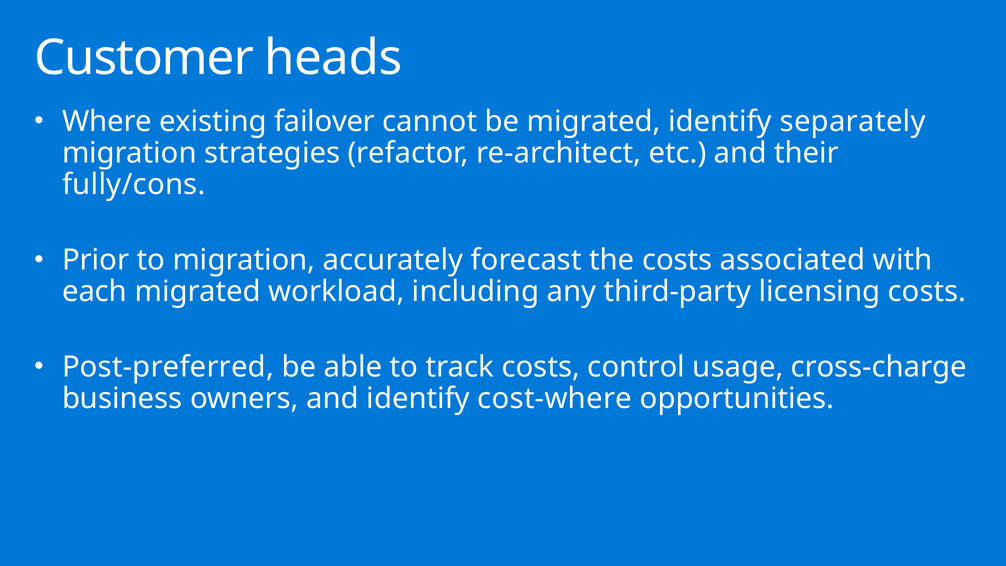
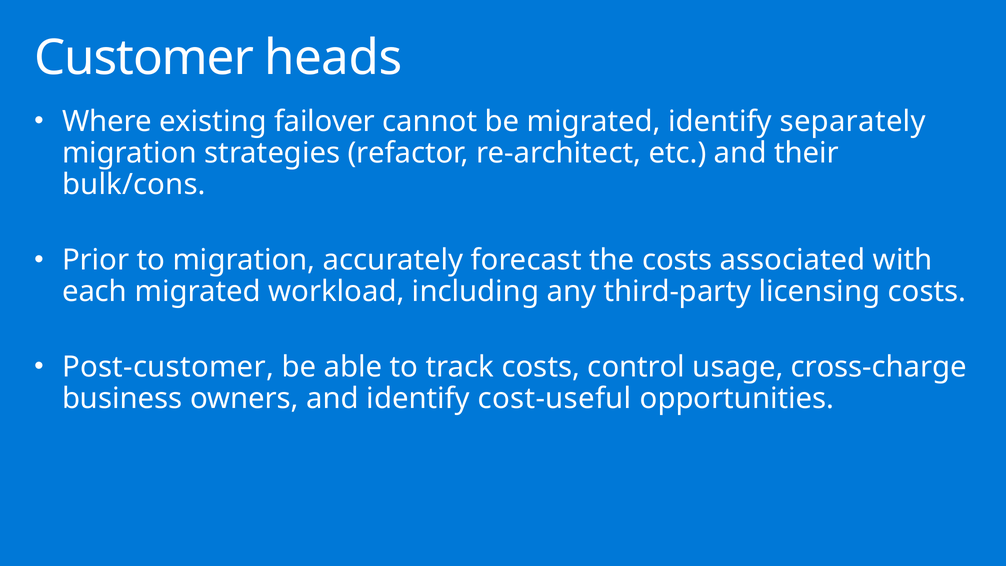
fully/cons: fully/cons -> bulk/cons
Post-preferred: Post-preferred -> Post-customer
cost-where: cost-where -> cost-useful
